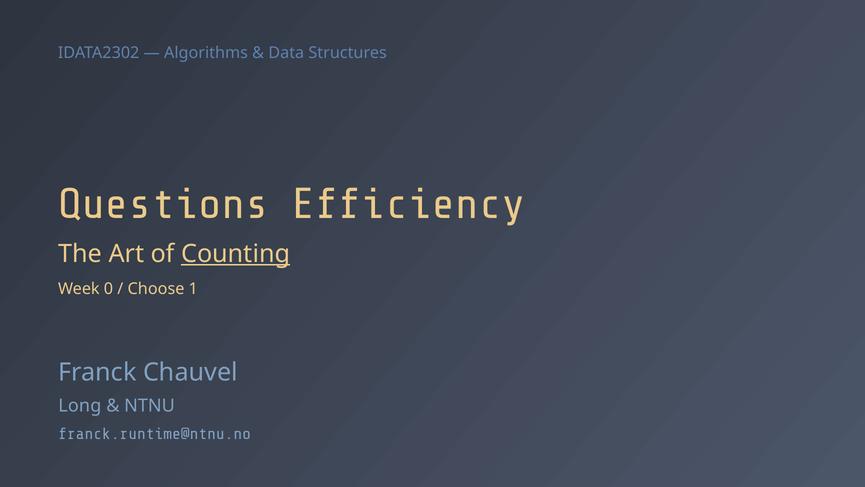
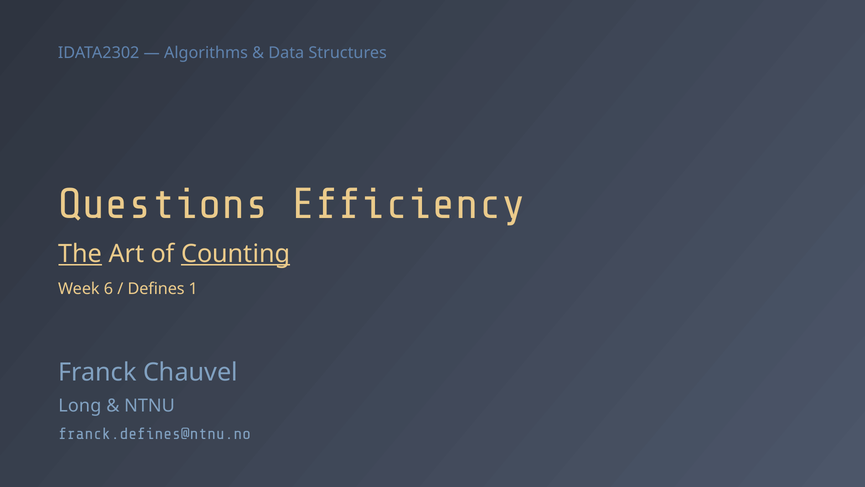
The underline: none -> present
0: 0 -> 6
Choose: Choose -> Defines
franck.runtime@ntnu.no: franck.runtime@ntnu.no -> franck.defines@ntnu.no
